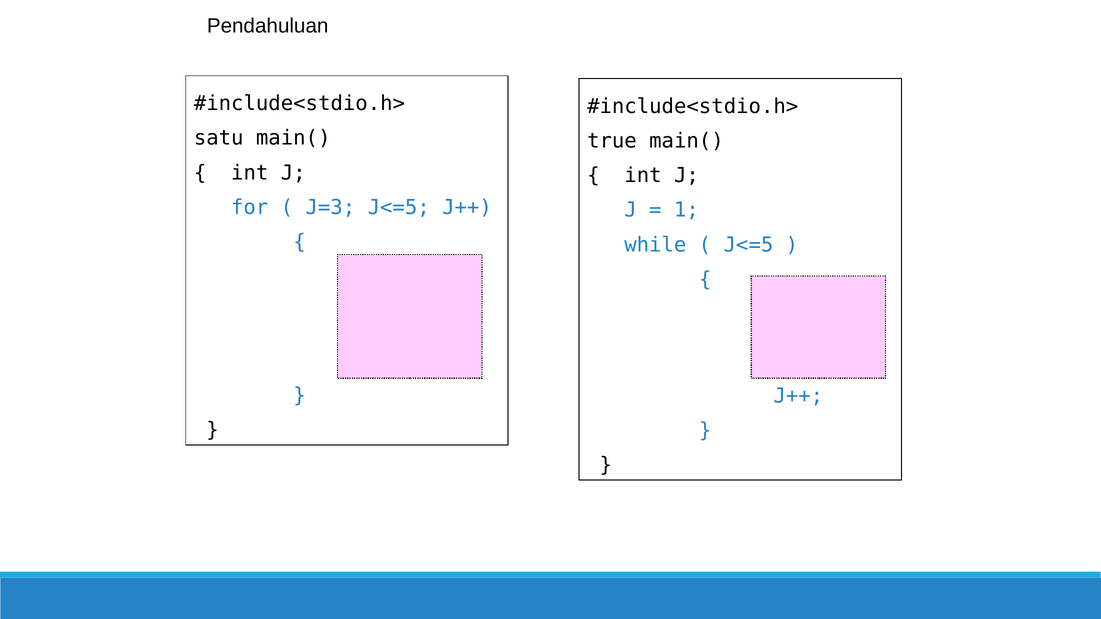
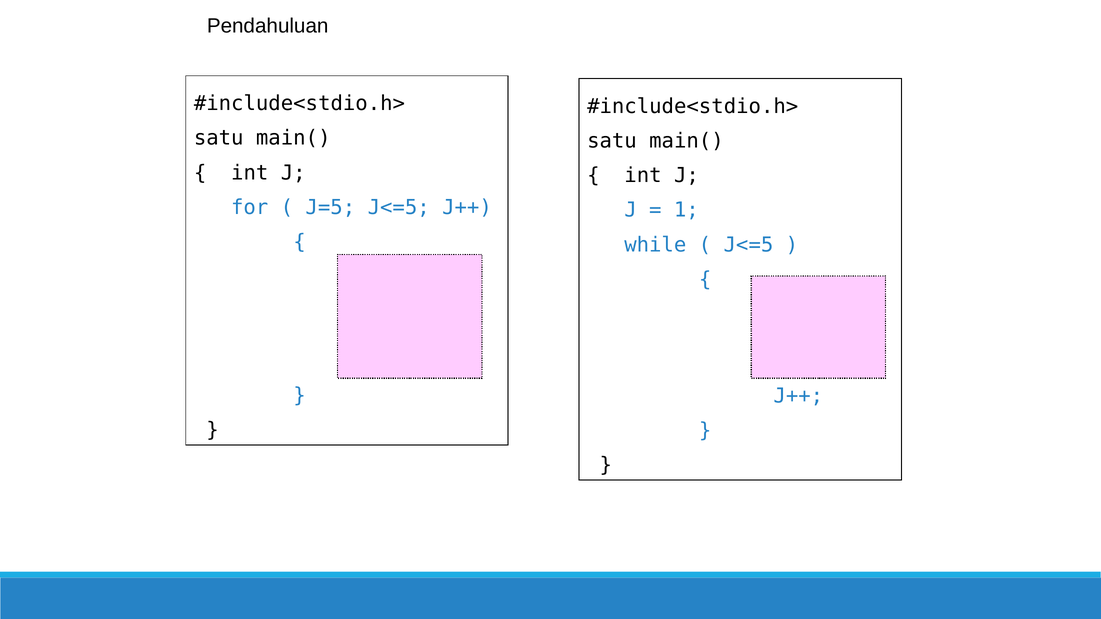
true at (612, 141): true -> satu
J=3: J=3 -> J=5
